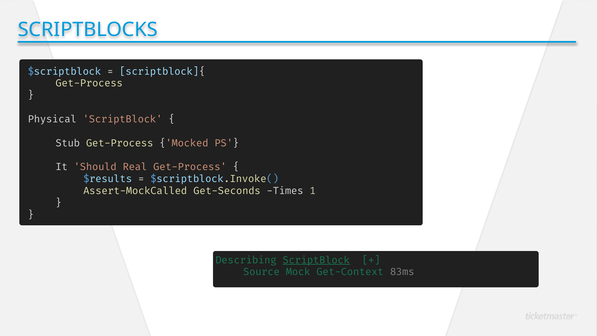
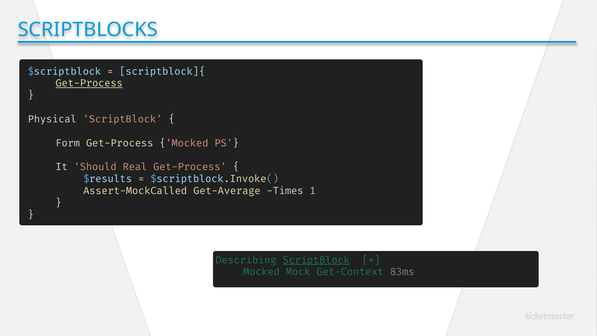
Get-Process at (89, 83) underline: none -> present
Stub: Stub -> Form
Get-Seconds: Get-Seconds -> Get-Average
Source at (261, 272): Source -> Mocked
